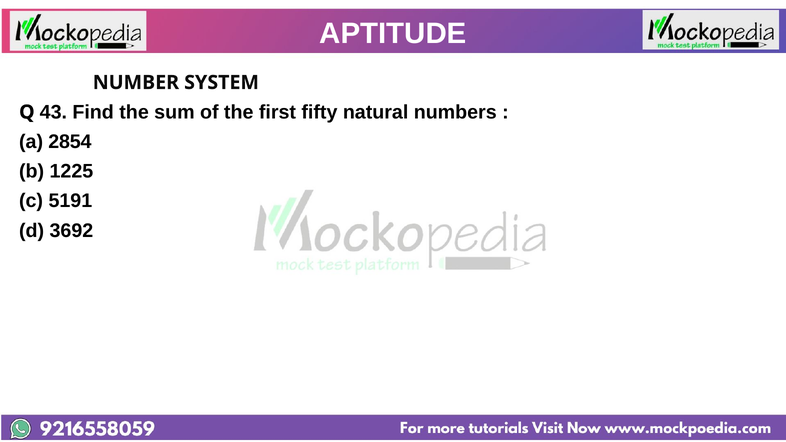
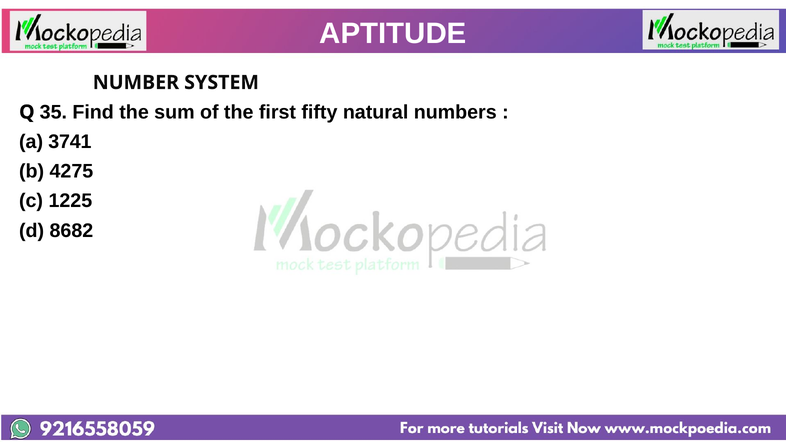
43: 43 -> 35
2854: 2854 -> 3741
1225: 1225 -> 4275
5191: 5191 -> 1225
3692: 3692 -> 8682
